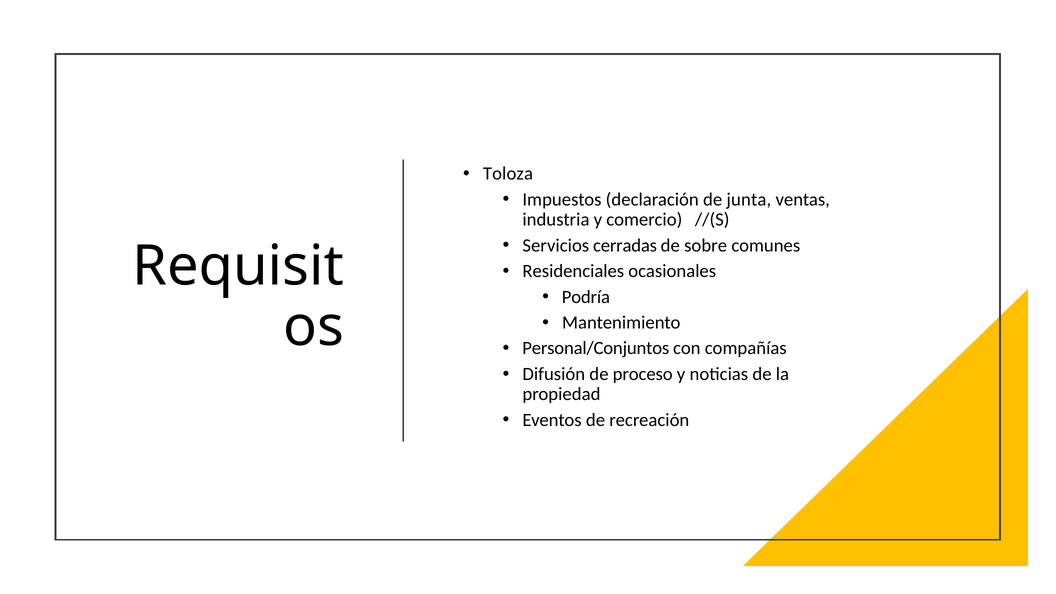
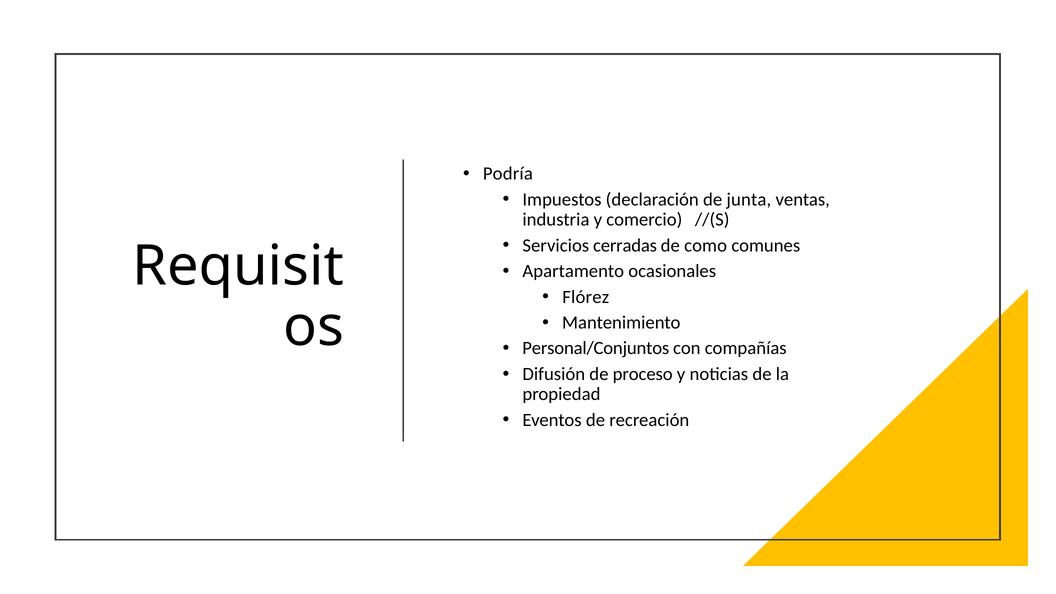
Toloza: Toloza -> Podría
sobre: sobre -> como
Residenciales: Residenciales -> Apartamento
Podría: Podría -> Flórez
